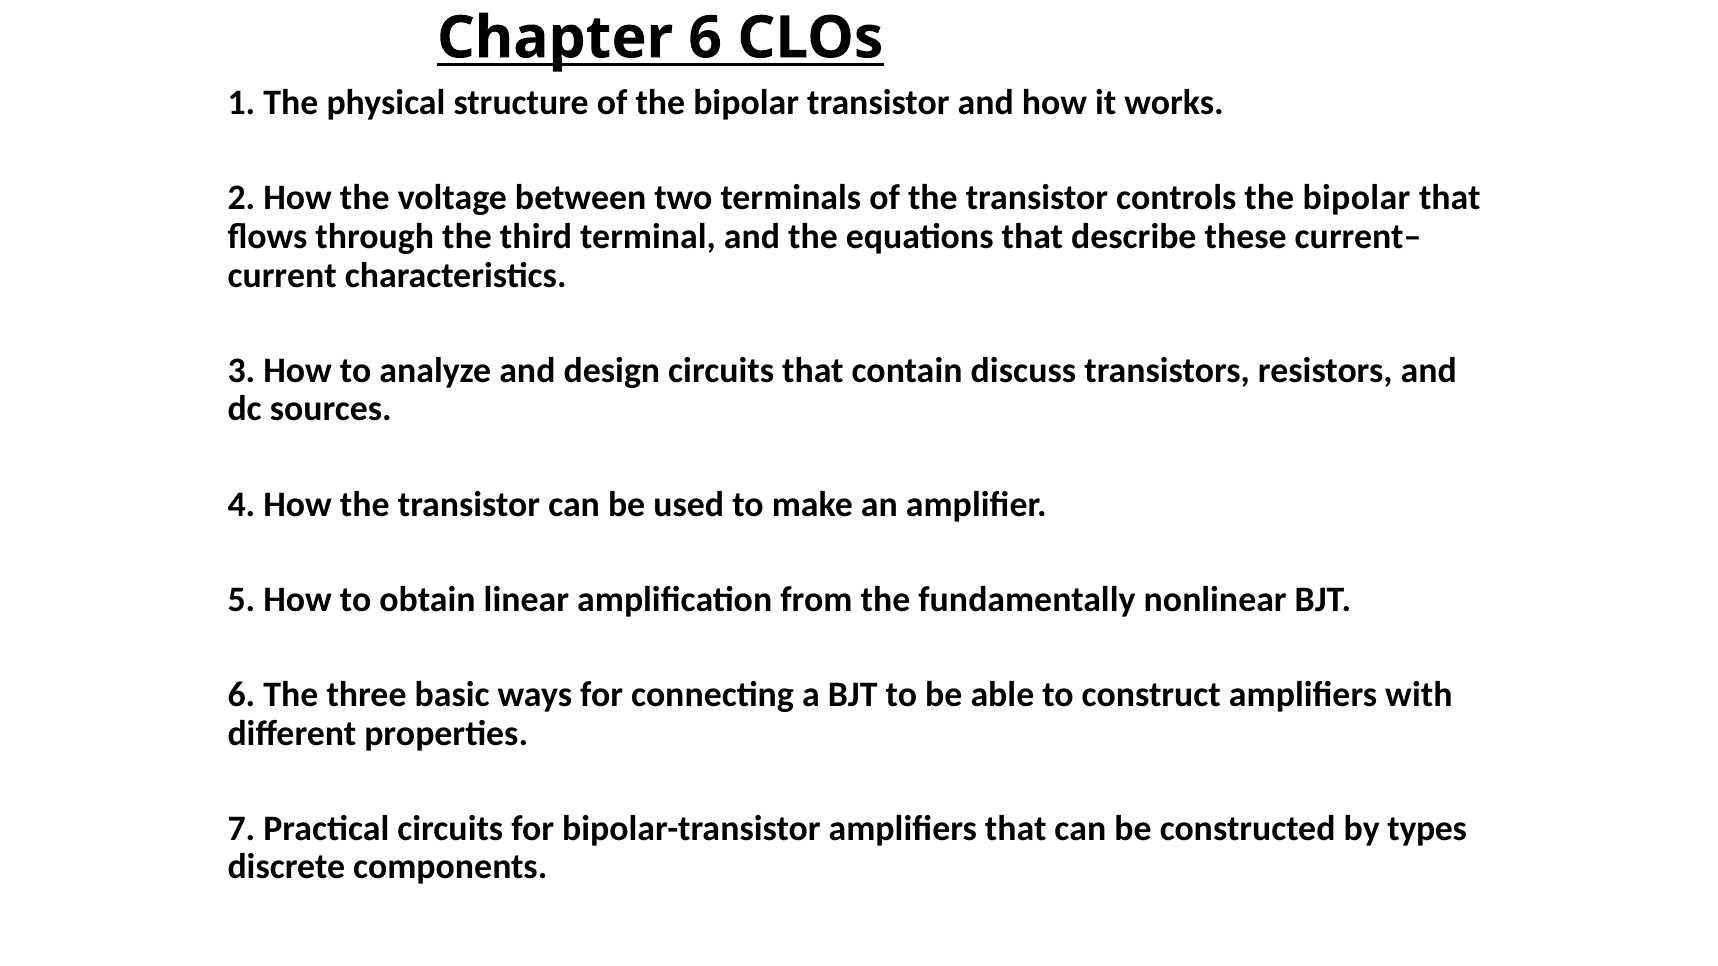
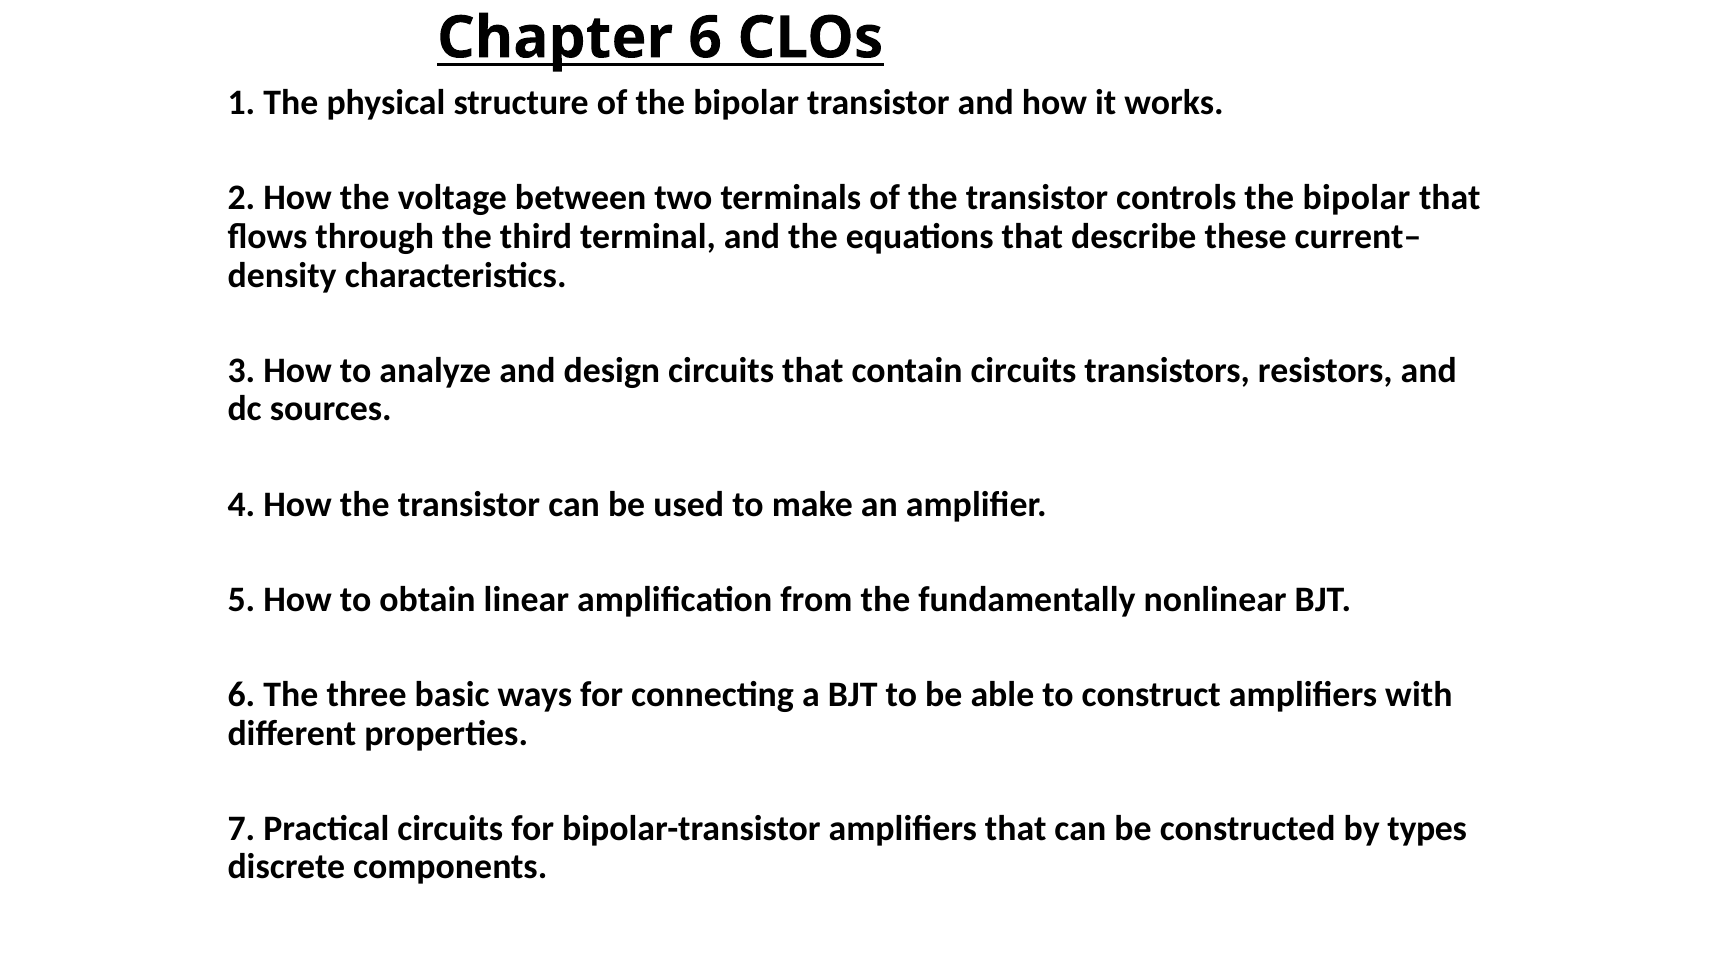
current: current -> density
contain discuss: discuss -> circuits
